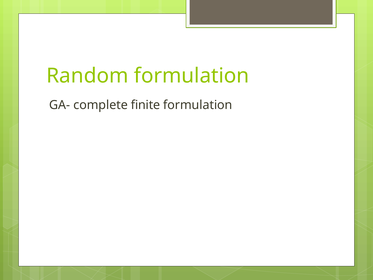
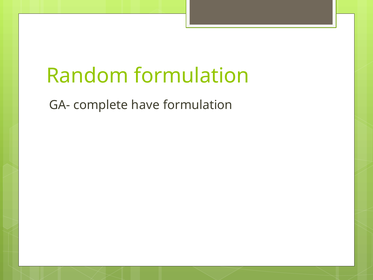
finite: finite -> have
